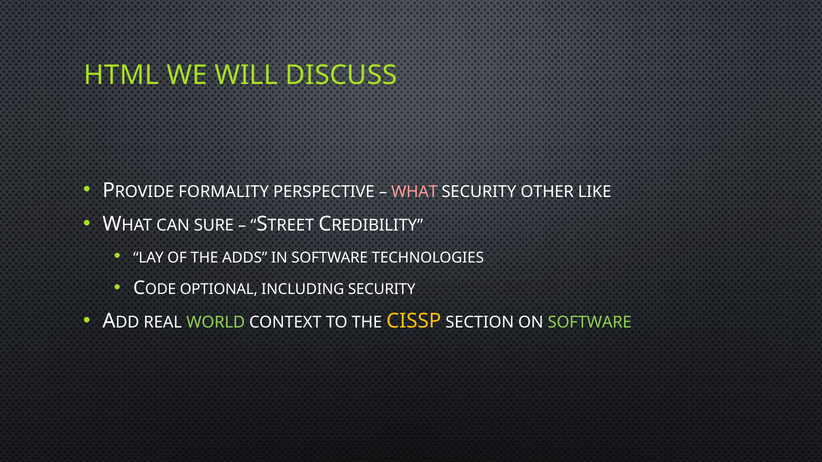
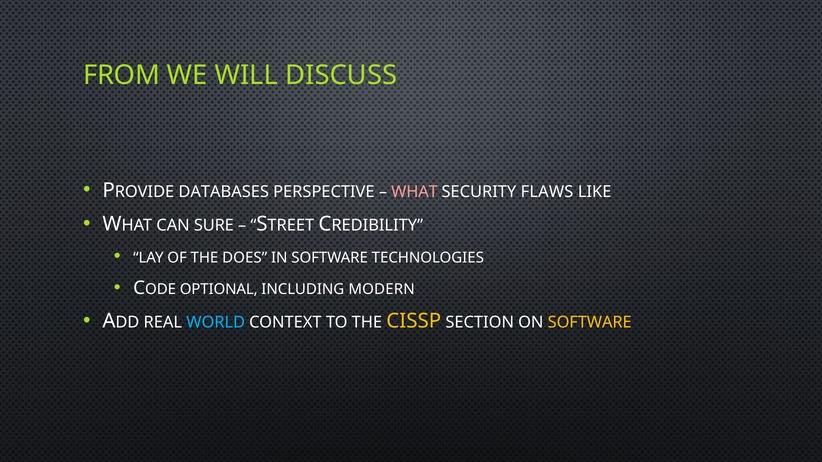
HTML: HTML -> FROM
FORMALITY: FORMALITY -> DATABASES
OTHER: OTHER -> FLAWS
ADDS: ADDS -> DOES
INCLUDING SECURITY: SECURITY -> MODERN
WORLD colour: light green -> light blue
SOFTWARE at (590, 323) colour: light green -> yellow
